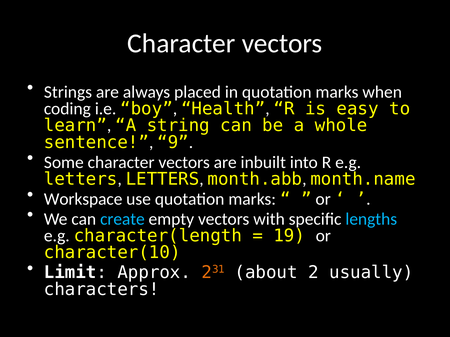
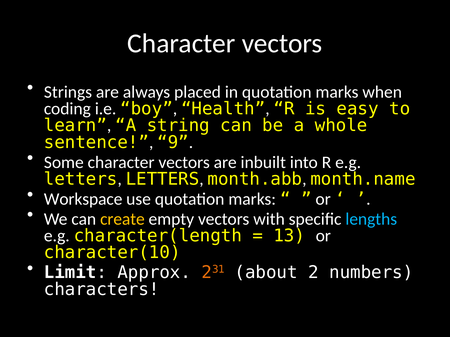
create colour: light blue -> yellow
19: 19 -> 13
usually: usually -> numbers
